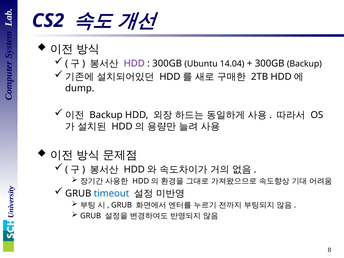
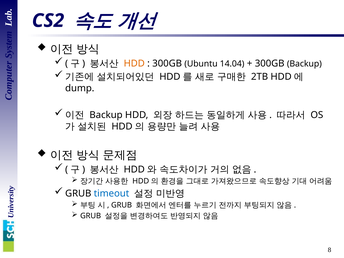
HDD at (134, 63) colour: purple -> orange
